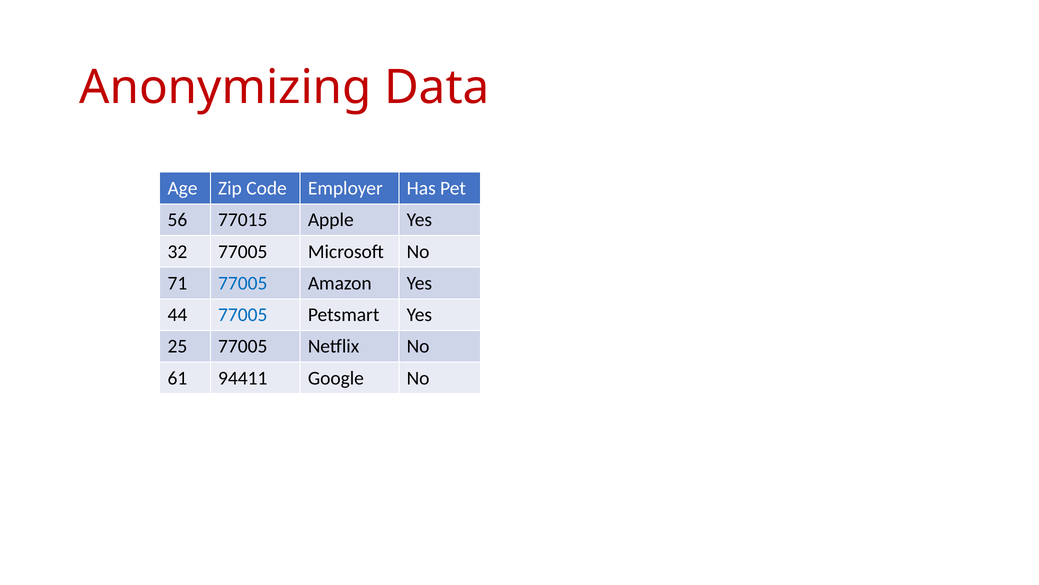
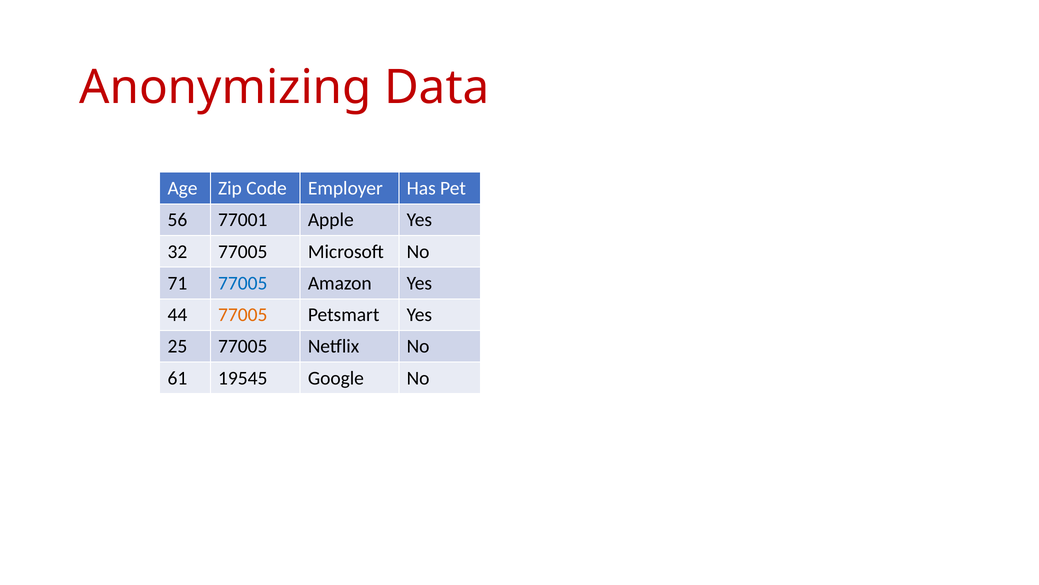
77015: 77015 -> 77001
77005 at (243, 315) colour: blue -> orange
94411: 94411 -> 19545
